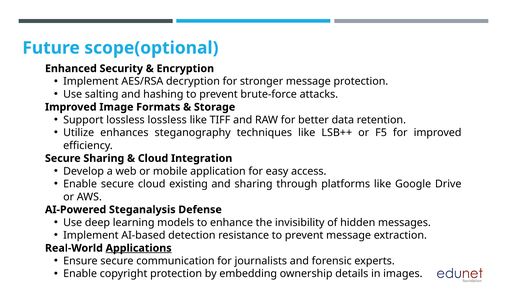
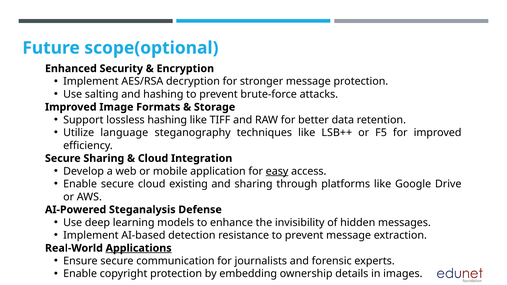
lossless lossless: lossless -> hashing
enhances: enhances -> language
easy underline: none -> present
